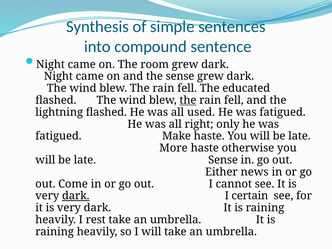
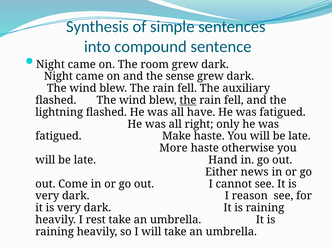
educated: educated -> auxiliary
used: used -> have
late Sense: Sense -> Hand
dark at (76, 196) underline: present -> none
certain: certain -> reason
